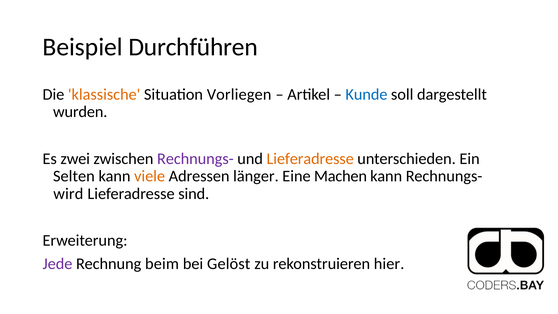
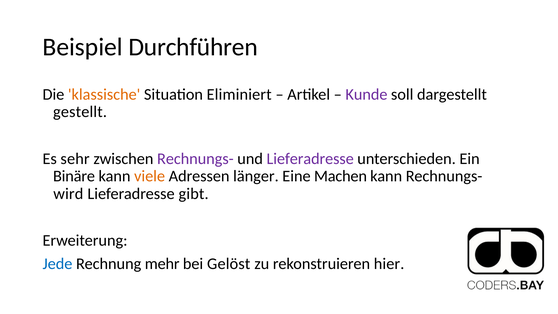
Vorliegen: Vorliegen -> Eliminiert
Kunde colour: blue -> purple
wurden: wurden -> gestellt
zwei: zwei -> sehr
Lieferadresse at (310, 159) colour: orange -> purple
Selten: Selten -> Binäre
sind: sind -> gibt
Jede colour: purple -> blue
beim: beim -> mehr
